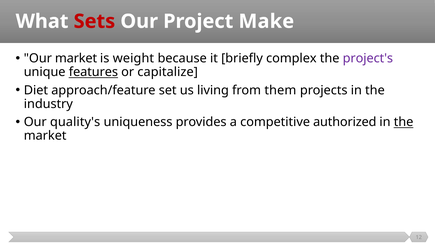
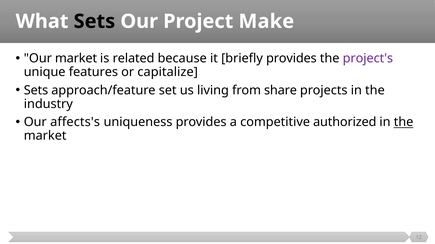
Sets at (94, 21) colour: red -> black
weight: weight -> related
briefly complex: complex -> provides
features underline: present -> none
Diet at (36, 91): Diet -> Sets
them: them -> share
quality's: quality's -> affects's
